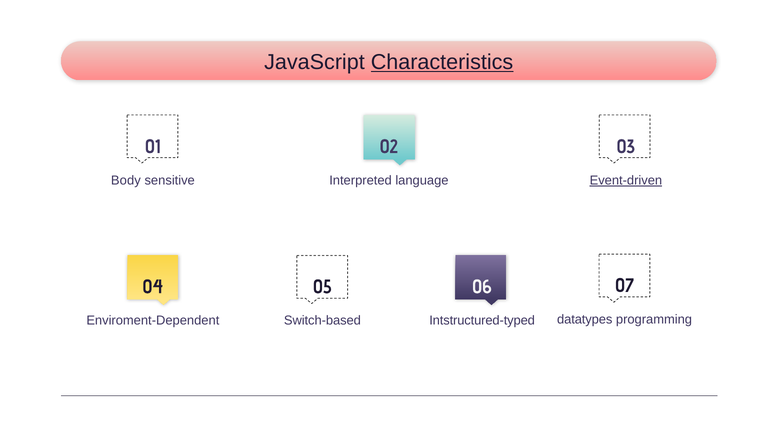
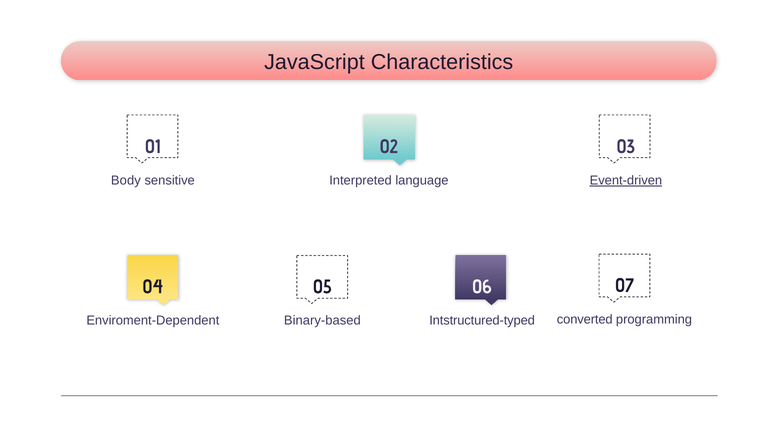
Characteristics underline: present -> none
datatypes: datatypes -> converted
Switch-based: Switch-based -> Binary-based
